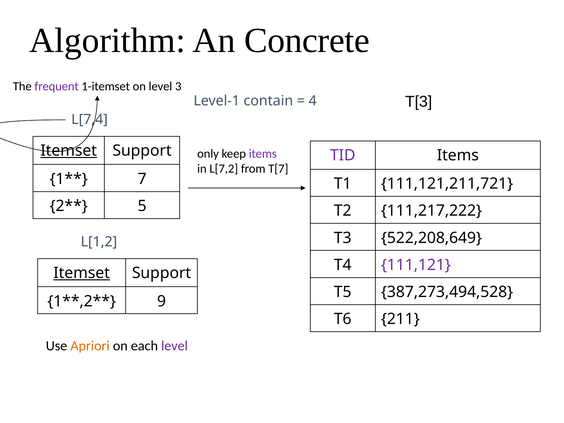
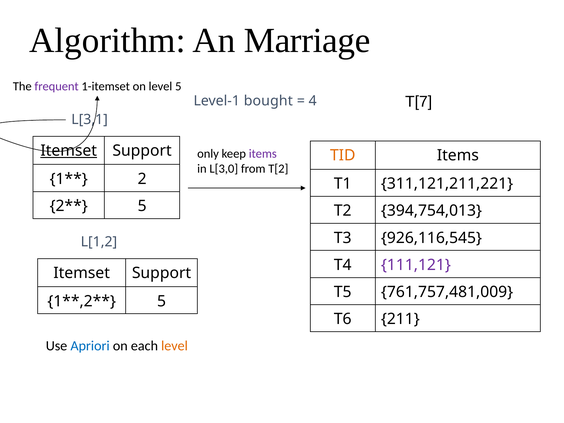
Concrete: Concrete -> Marriage
level 3: 3 -> 5
T[3: T[3 -> T[7
contain: contain -> bought
L[7,4: L[7,4 -> L[3,1
TID colour: purple -> orange
L[7,2: L[7,2 -> L[3,0
T[7: T[7 -> T[2
7: 7 -> 2
111,121,211,721: 111,121,211,721 -> 311,121,211,221
111,217,222: 111,217,222 -> 394,754,013
522,208,649: 522,208,649 -> 926,116,545
Itemset at (82, 273) underline: present -> none
387,273,494,528: 387,273,494,528 -> 761,757,481,009
9 at (162, 301): 9 -> 5
Apriori colour: orange -> blue
level at (174, 346) colour: purple -> orange
